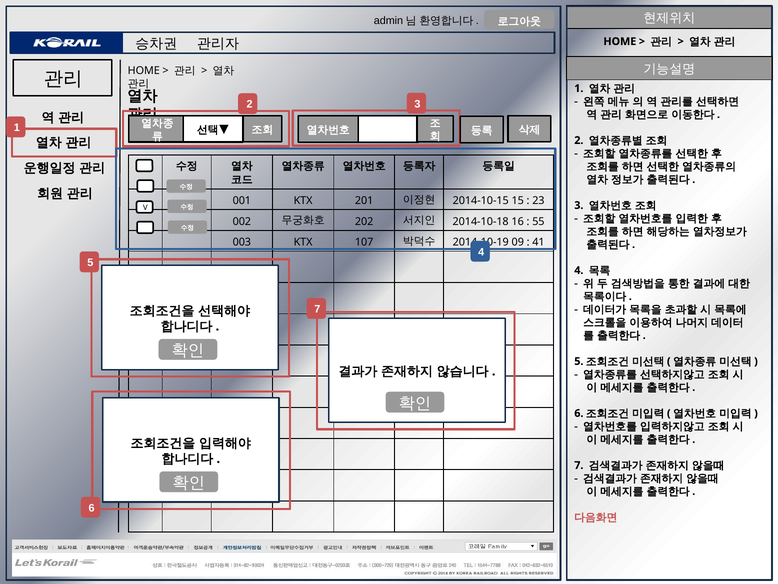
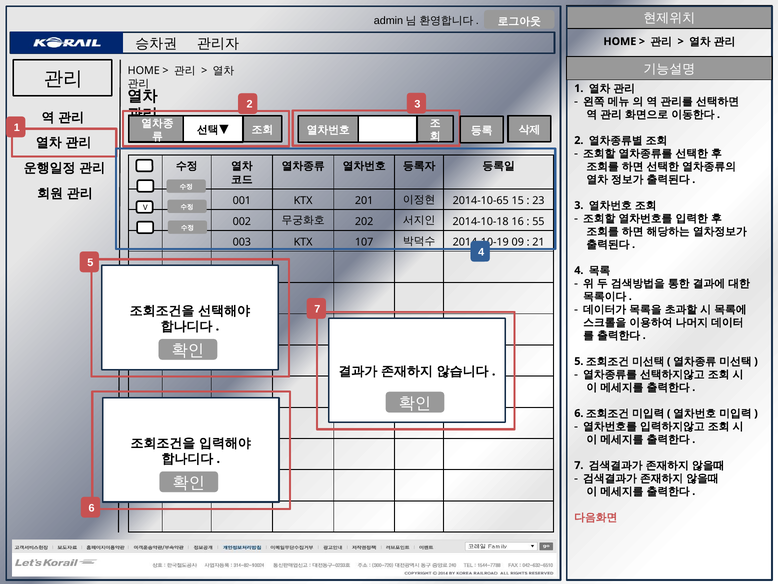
2014-10-15: 2014-10-15 -> 2014-10-65
41: 41 -> 21
